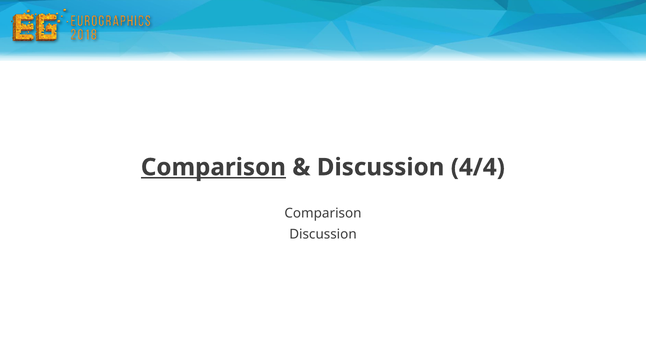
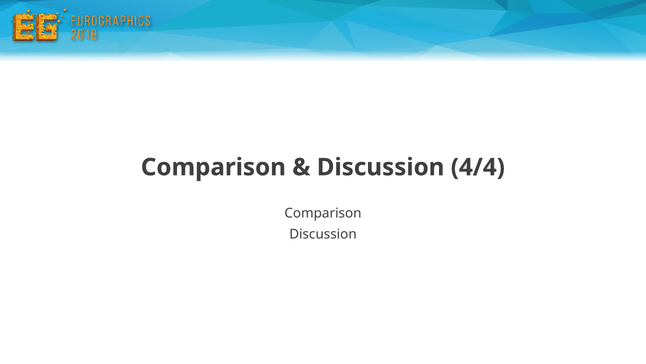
Comparison at (213, 167) underline: present -> none
